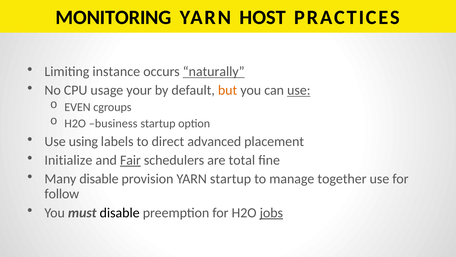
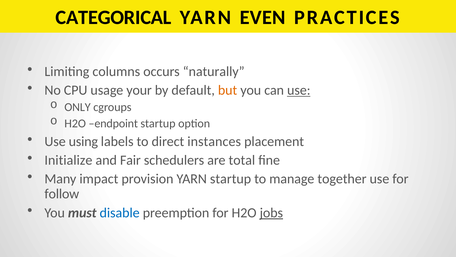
MONITORING: MONITORING -> CATEGORICAL
HOST: HOST -> EVEN
instance: instance -> columns
naturally underline: present -> none
EVEN: EVEN -> ONLY
business: business -> endpoint
advanced: advanced -> instances
Fair underline: present -> none
Many disable: disable -> impact
disable at (120, 212) colour: black -> blue
